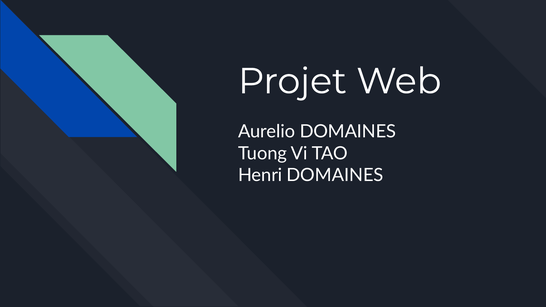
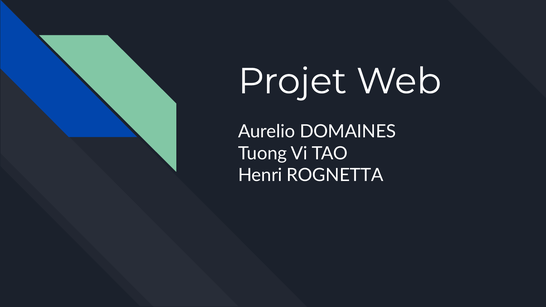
Henri DOMAINES: DOMAINES -> ROGNETTA
